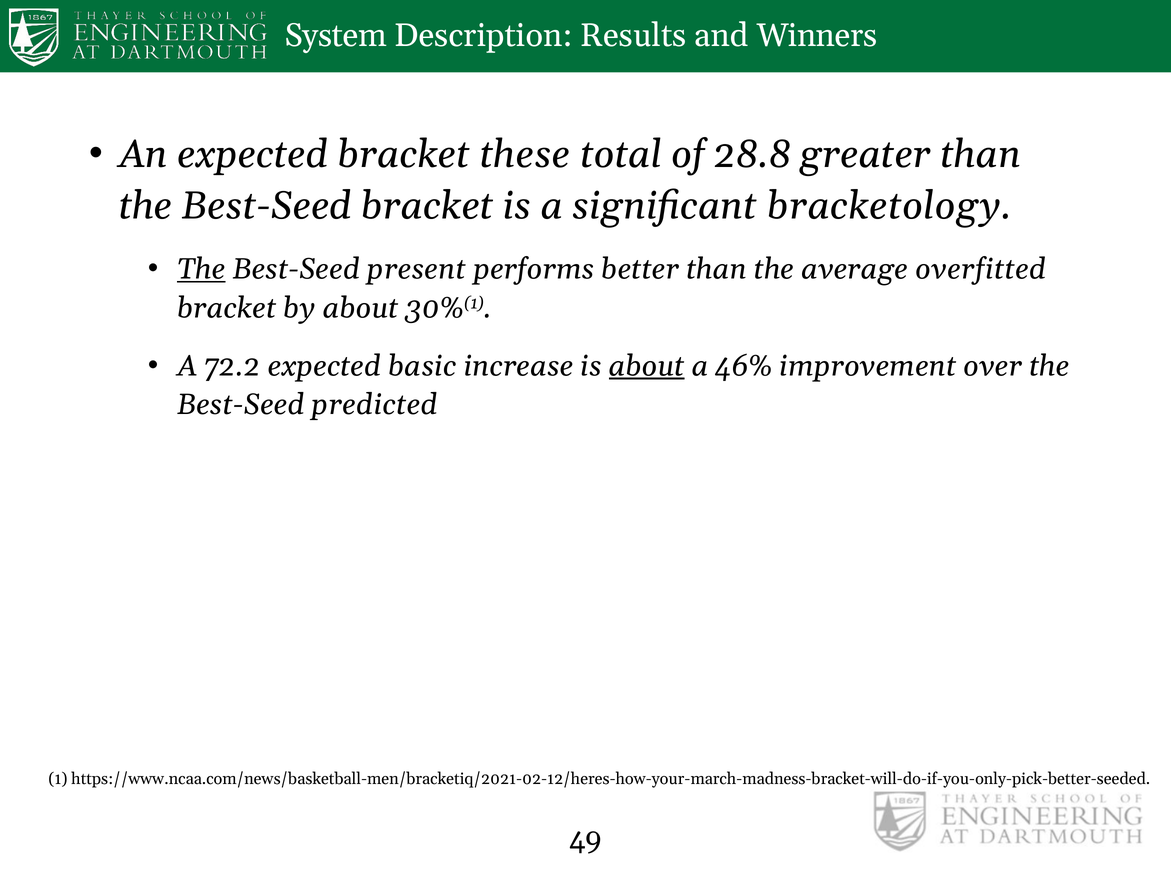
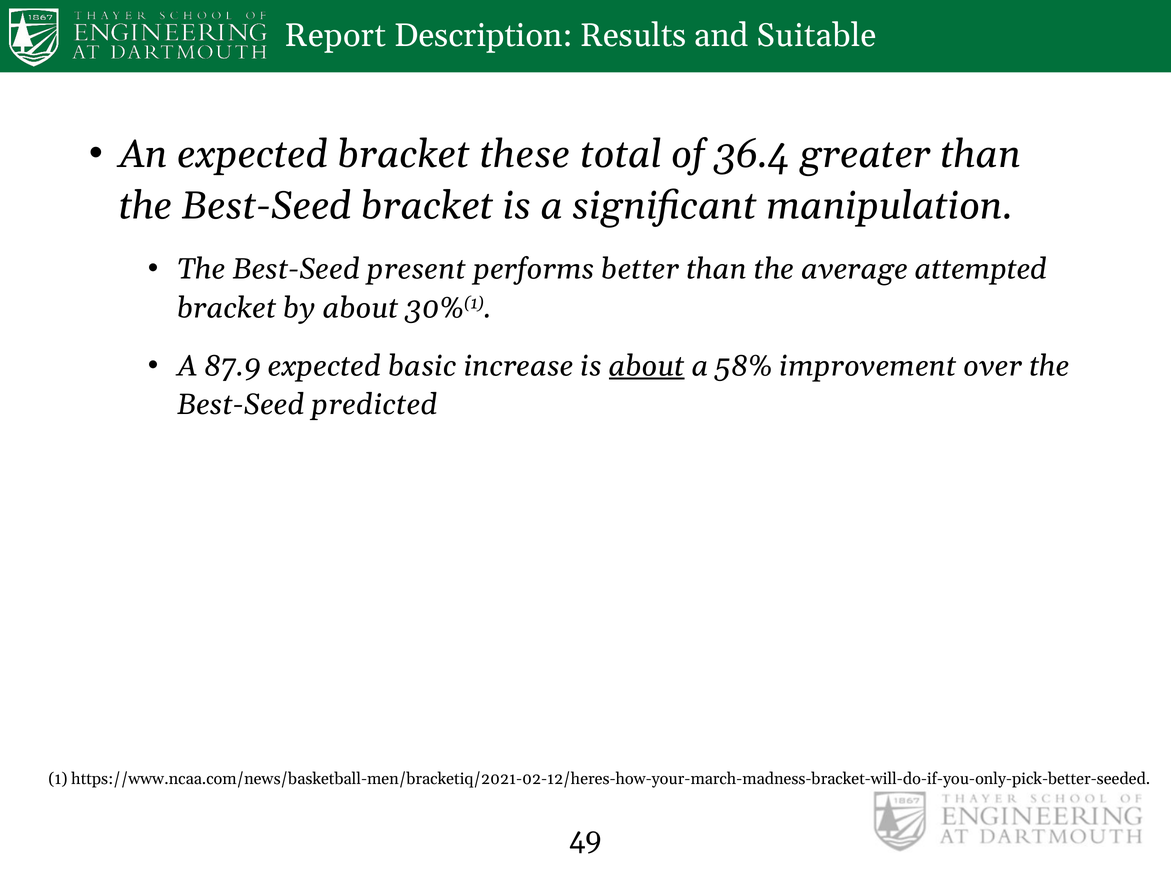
System: System -> Report
Winners: Winners -> Suitable
28.8: 28.8 -> 36.4
bracketology: bracketology -> manipulation
The at (201, 269) underline: present -> none
overfitted: overfitted -> attempted
72.2: 72.2 -> 87.9
46%: 46% -> 58%
